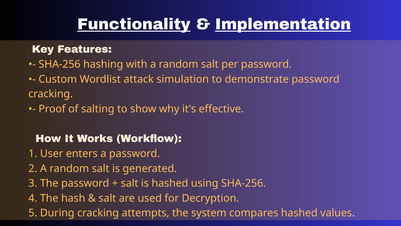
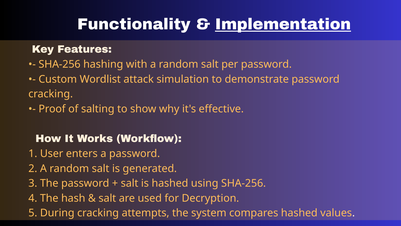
Functionality underline: present -> none
